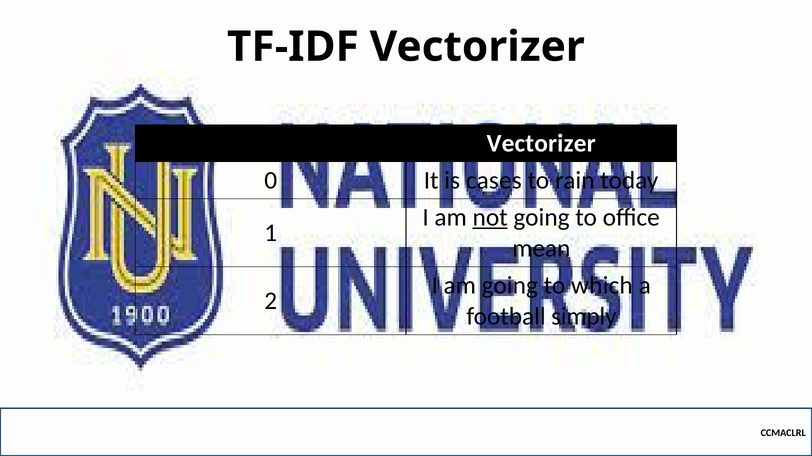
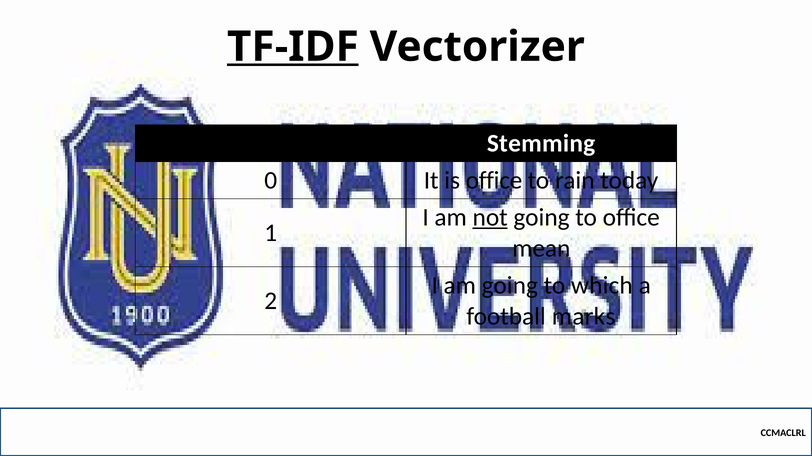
TF-IDF underline: none -> present
Vectorizer at (541, 144): Vectorizer -> Stemming
is cases: cases -> office
simply: simply -> marks
